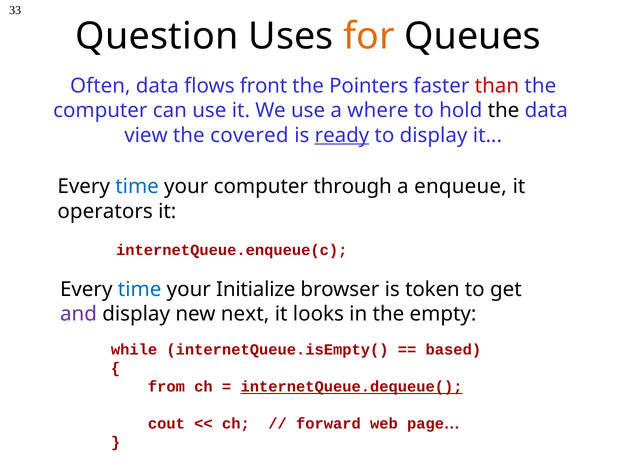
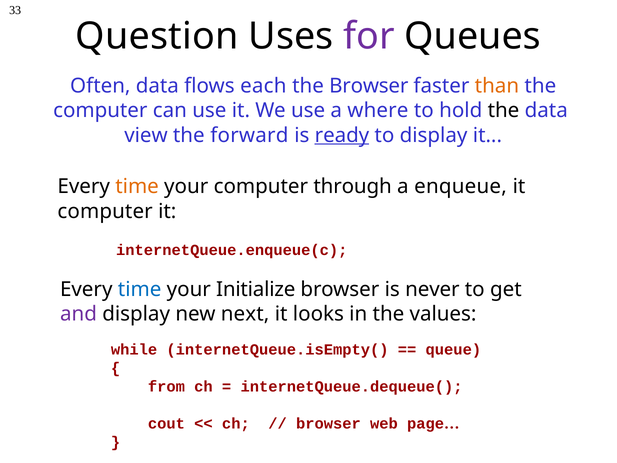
for colour: orange -> purple
front: front -> each
the Pointers: Pointers -> Browser
than colour: red -> orange
covered: covered -> forward
time at (137, 186) colour: blue -> orange
operators at (105, 211): operators -> computer
token: token -> never
empty: empty -> values
based: based -> queue
internetQueue.dequeue( underline: present -> none
forward at (328, 424): forward -> browser
